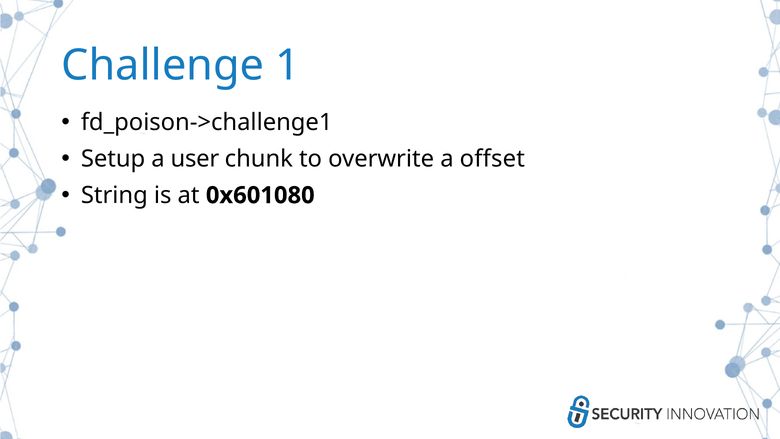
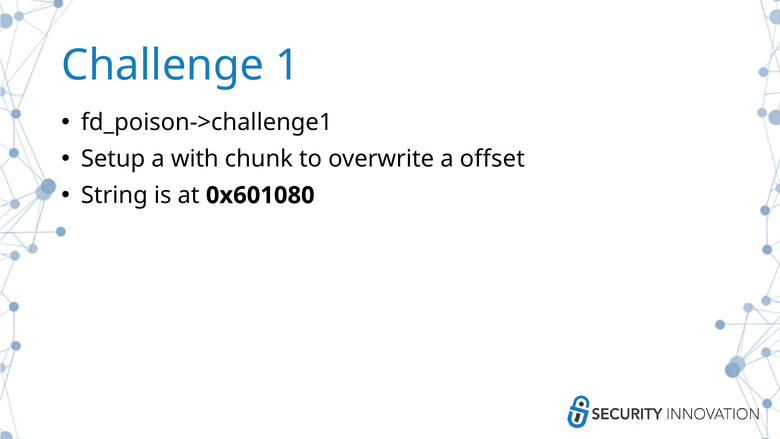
user: user -> with
